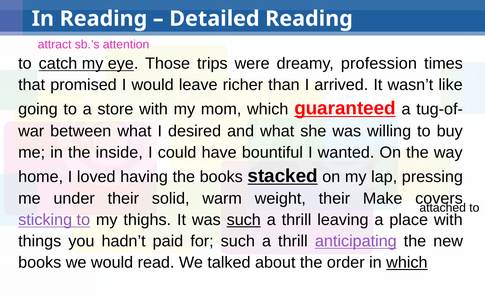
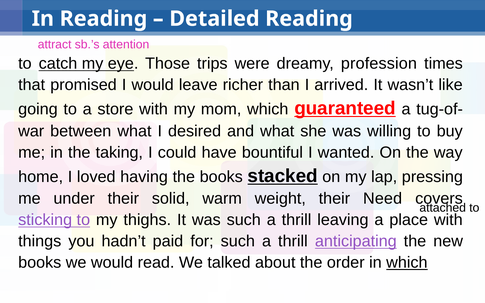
inside: inside -> taking
Make: Make -> Need
such at (244, 220) underline: present -> none
